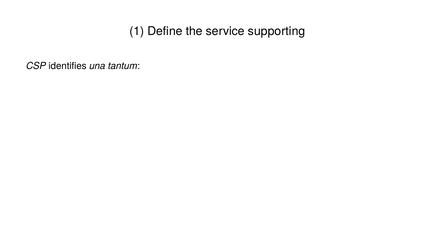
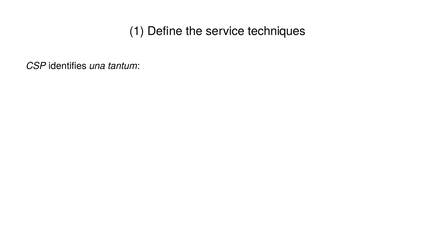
supporting: supporting -> techniques
